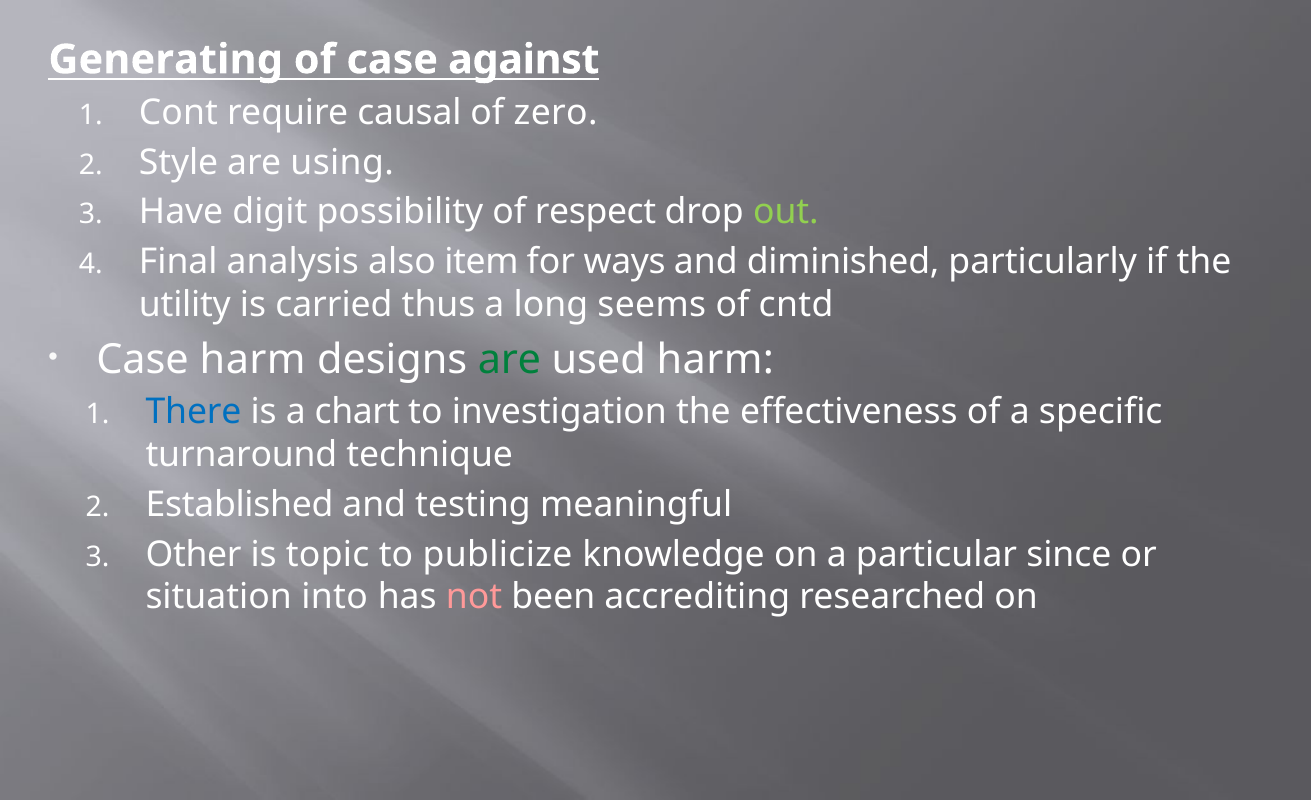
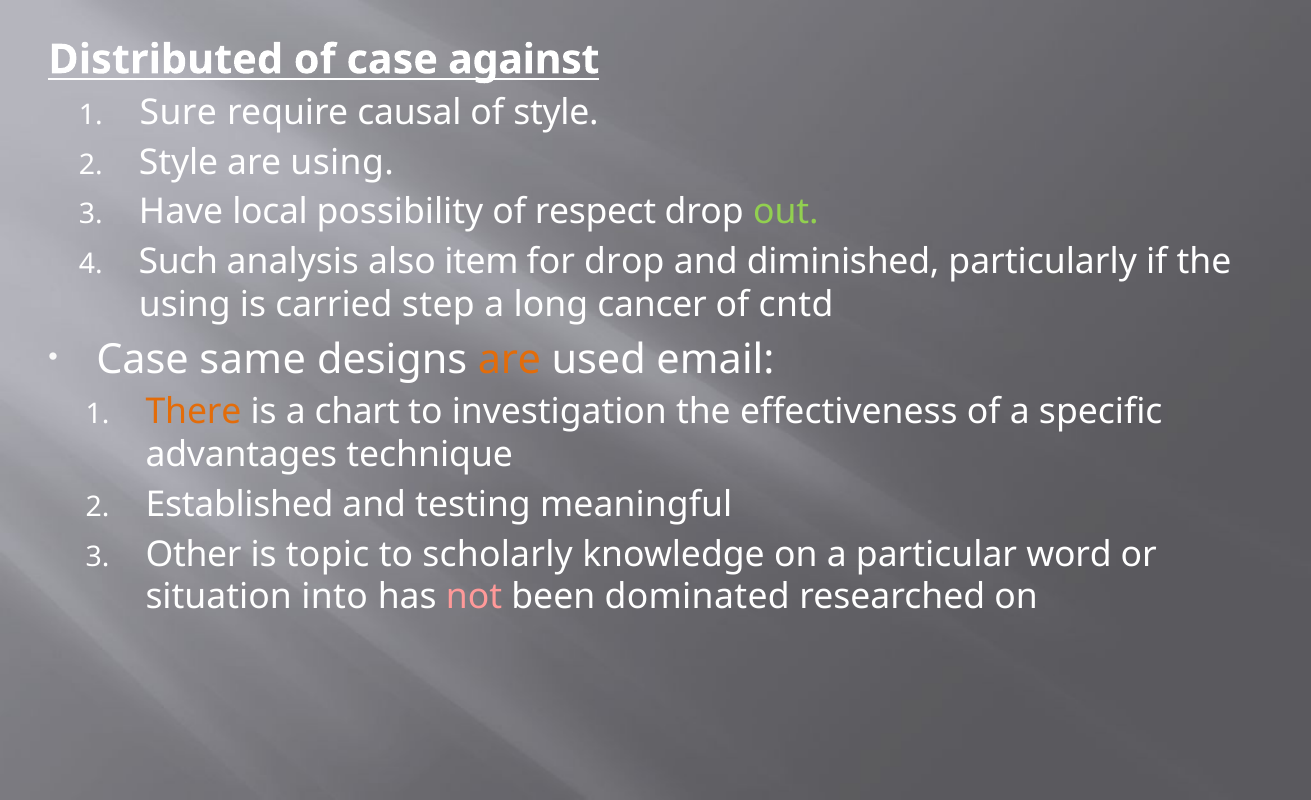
Generating: Generating -> Distributed
Cont: Cont -> Sure
of zero: zero -> style
digit: digit -> local
Final: Final -> Such
for ways: ways -> drop
utility at (185, 304): utility -> using
thus: thus -> step
seems: seems -> cancer
Case harm: harm -> same
are at (509, 359) colour: green -> orange
used harm: harm -> email
There colour: blue -> orange
turnaround: turnaround -> advantages
publicize: publicize -> scholarly
since: since -> word
accrediting: accrediting -> dominated
